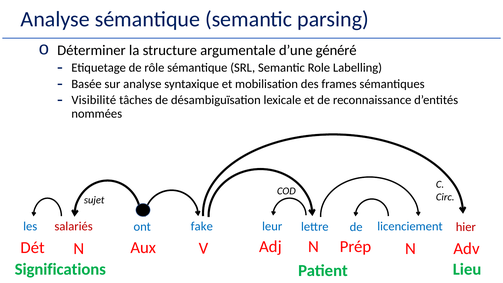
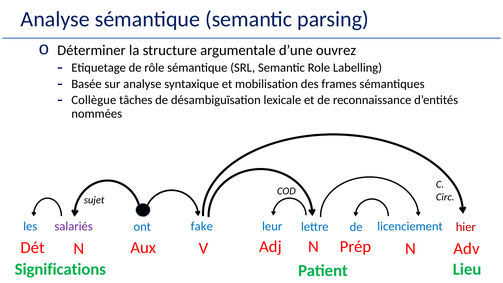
généré: généré -> ouvrez
Visibilité: Visibilité -> Collègue
salariés colour: red -> purple
